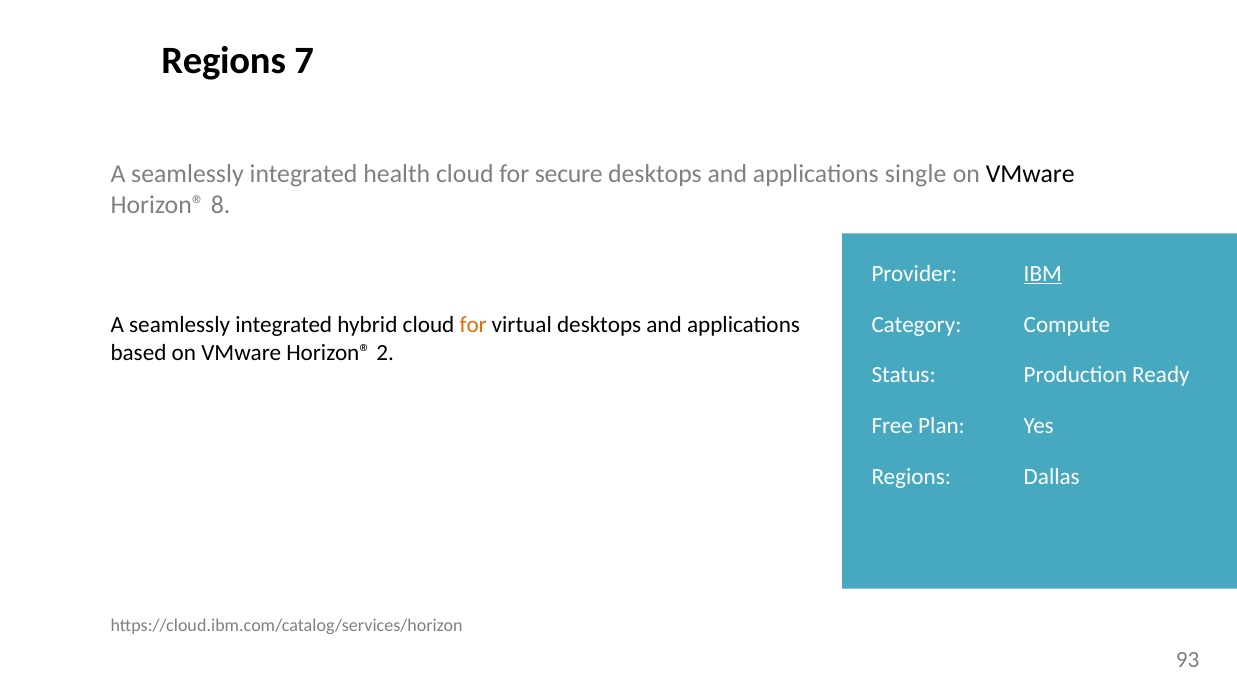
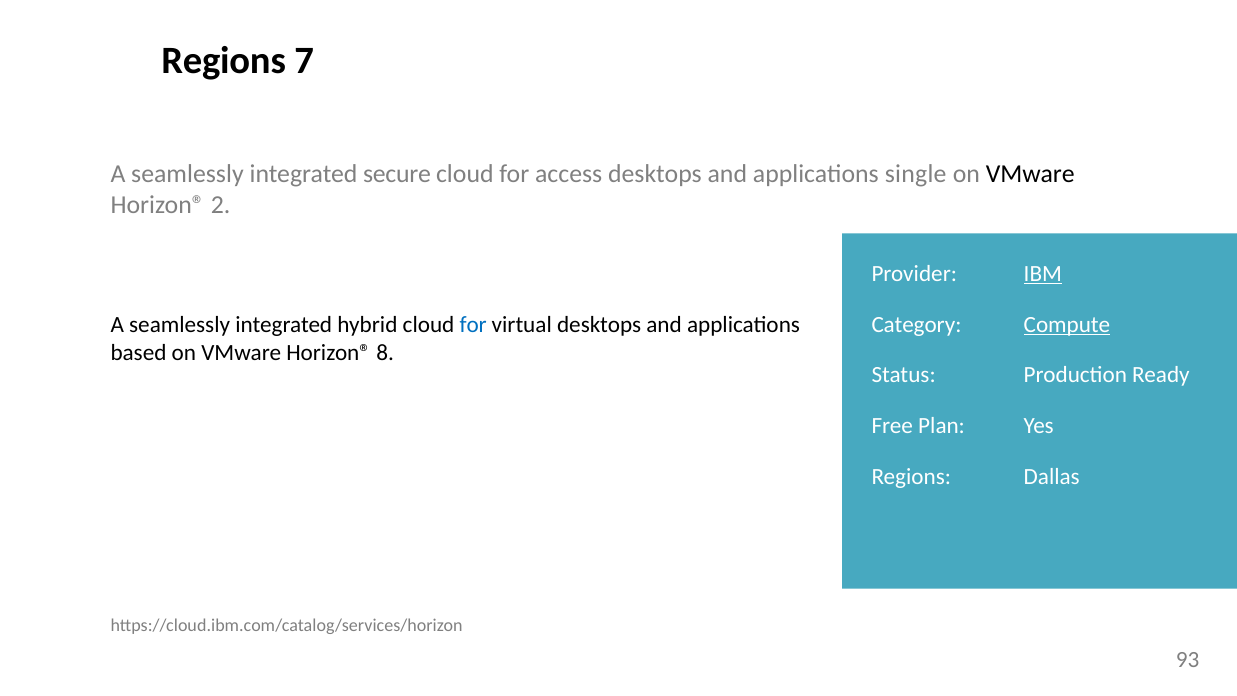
health: health -> secure
secure: secure -> access
8: 8 -> 2
for at (473, 324) colour: orange -> blue
Compute underline: none -> present
2: 2 -> 8
